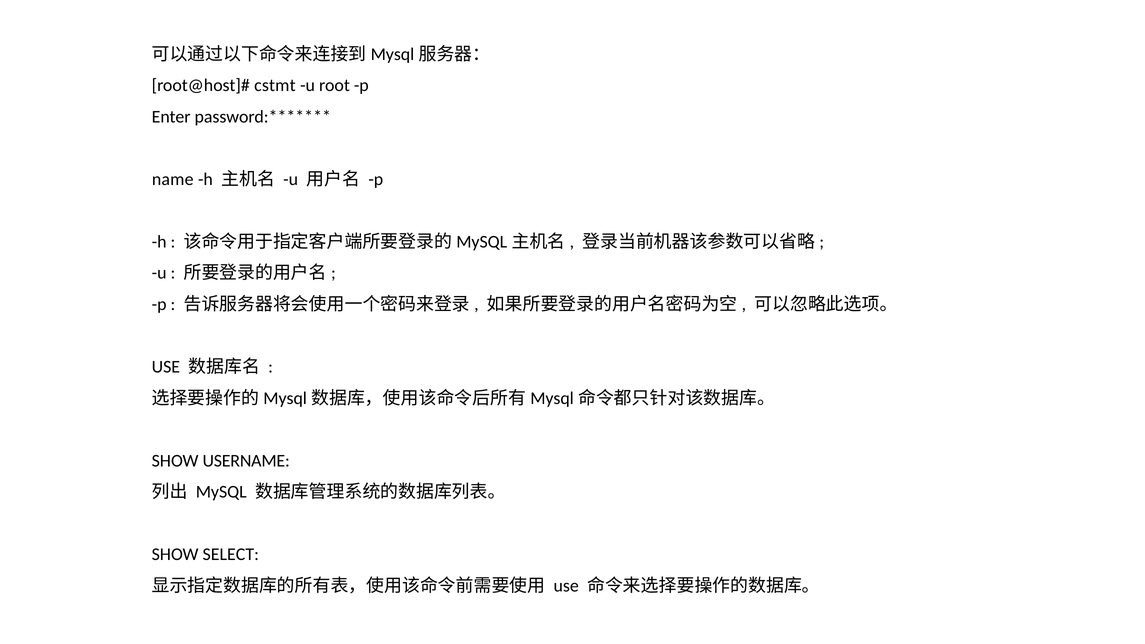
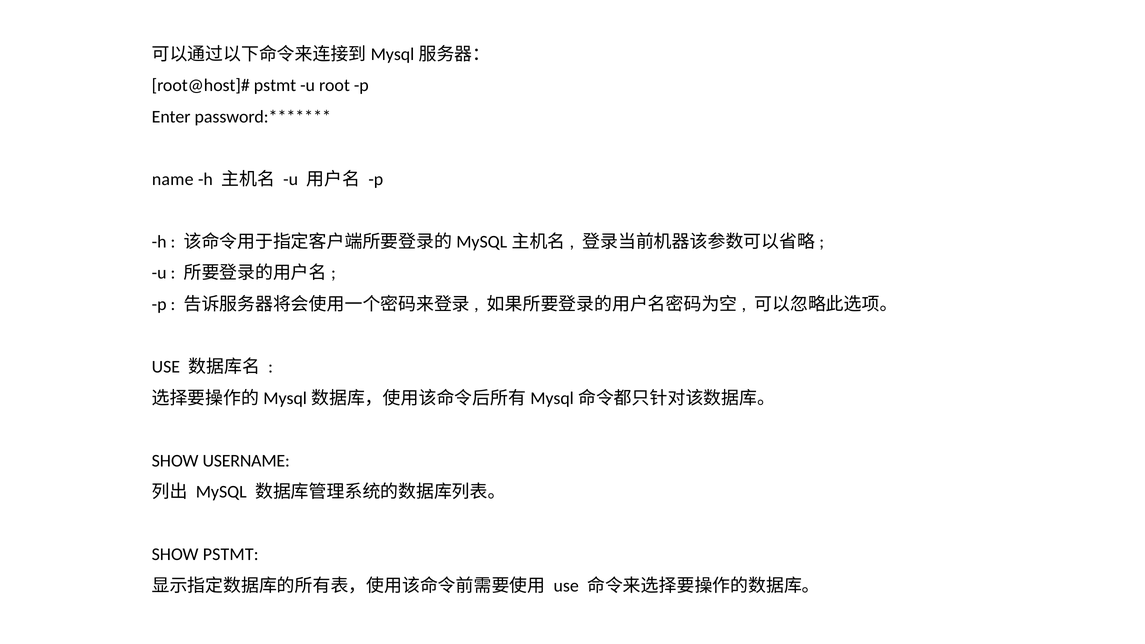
cstmt at (275, 86): cstmt -> pstmt
SHOW SELECT: SELECT -> PSTMT
